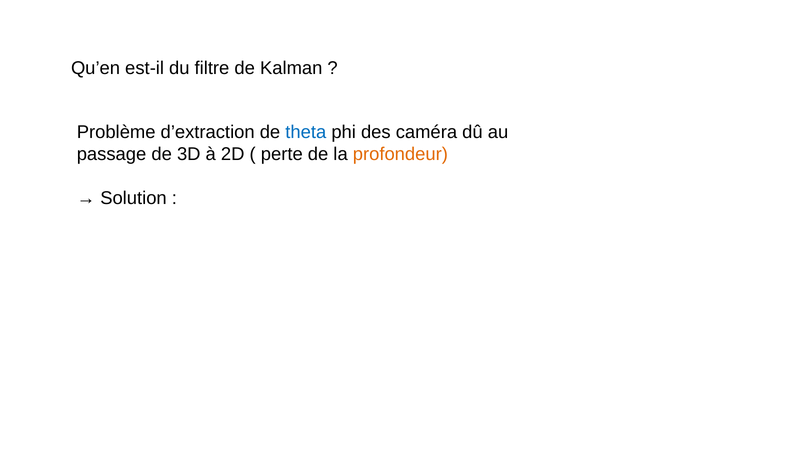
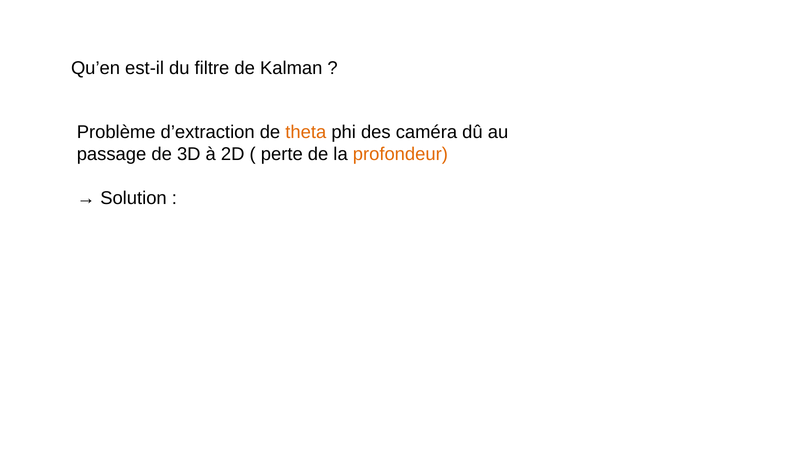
theta colour: blue -> orange
